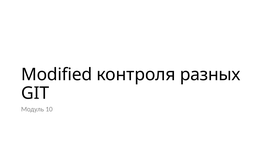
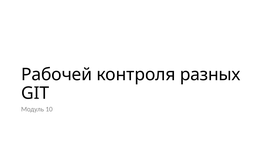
Modified: Modified -> Рабочей
